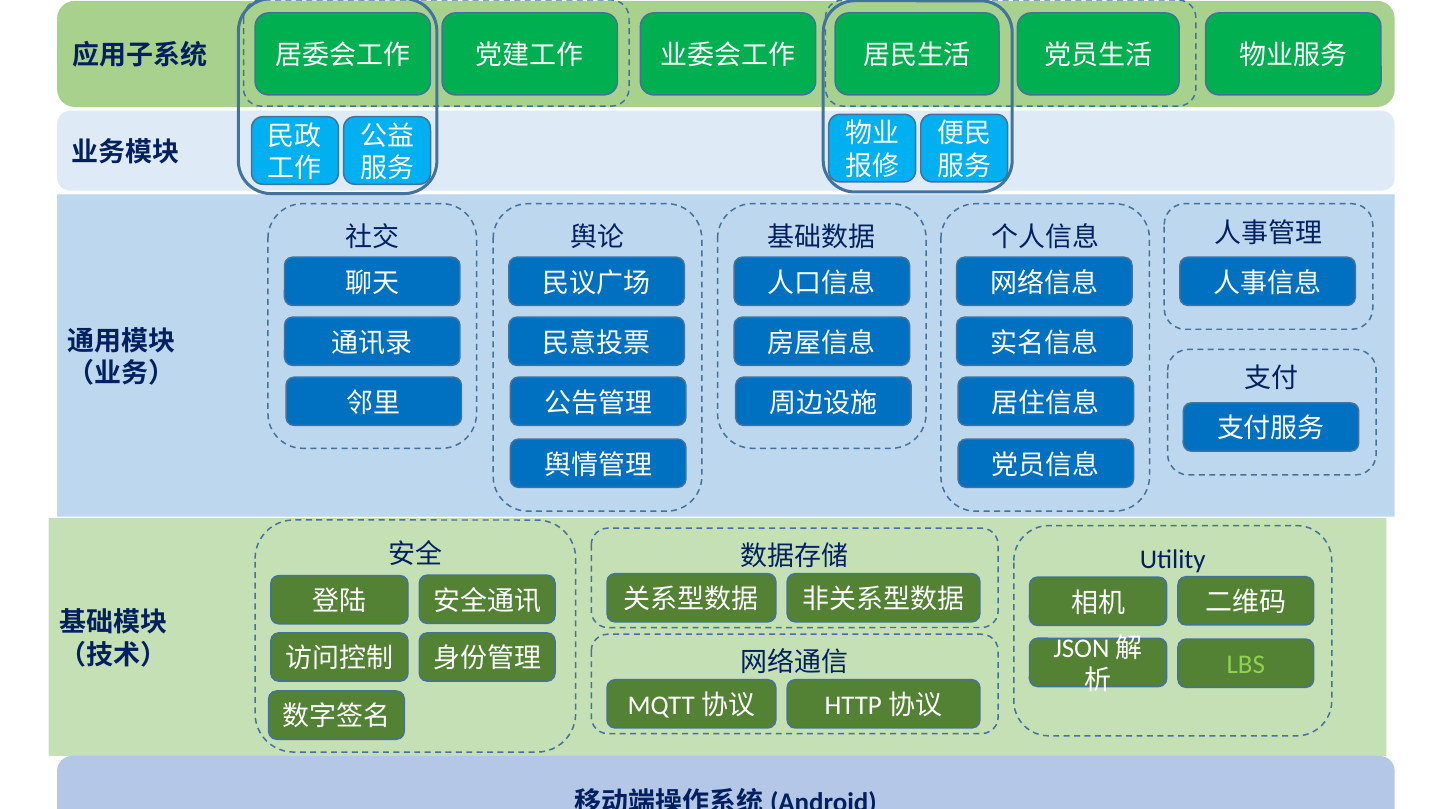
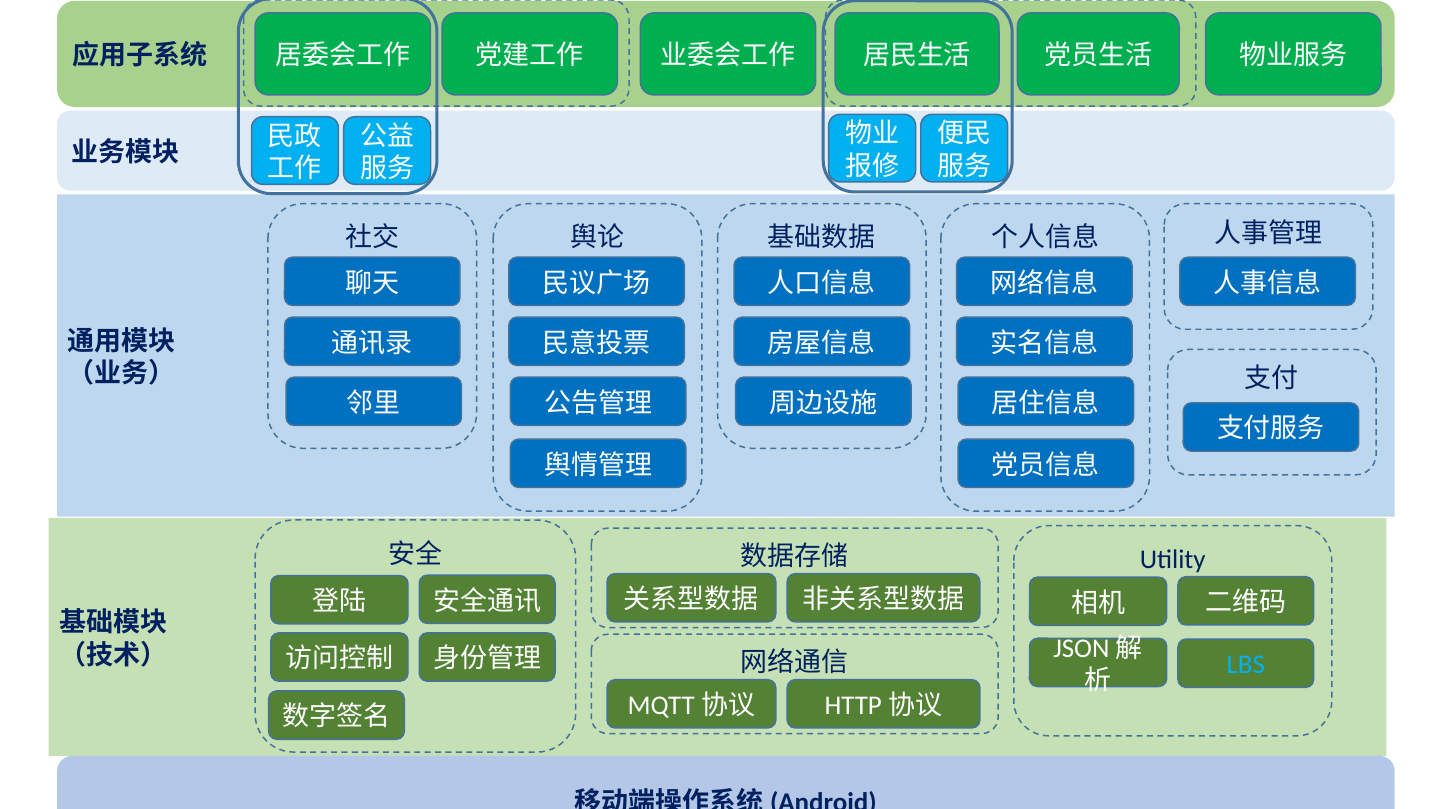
LBS colour: light green -> light blue
